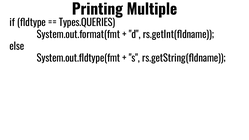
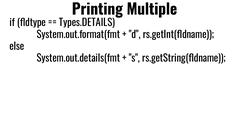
Types.QUERIES: Types.QUERIES -> Types.DETAILS
System.out.fldtype(fmt: System.out.fldtype(fmt -> System.out.details(fmt
